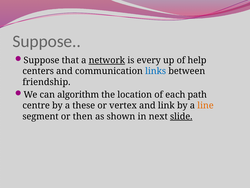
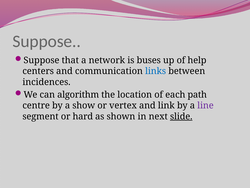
network underline: present -> none
every: every -> buses
friendship: friendship -> incidences
these: these -> show
line colour: orange -> purple
then: then -> hard
